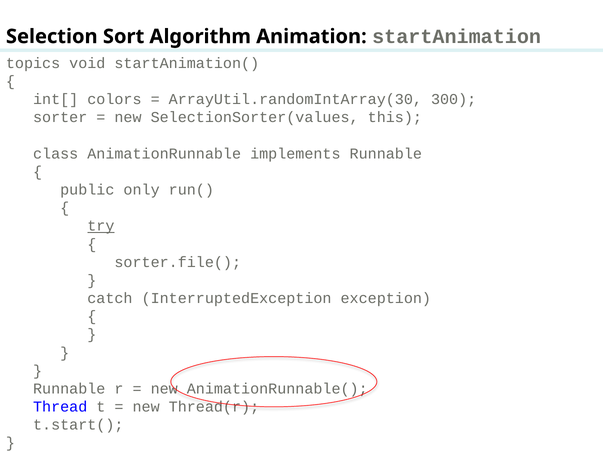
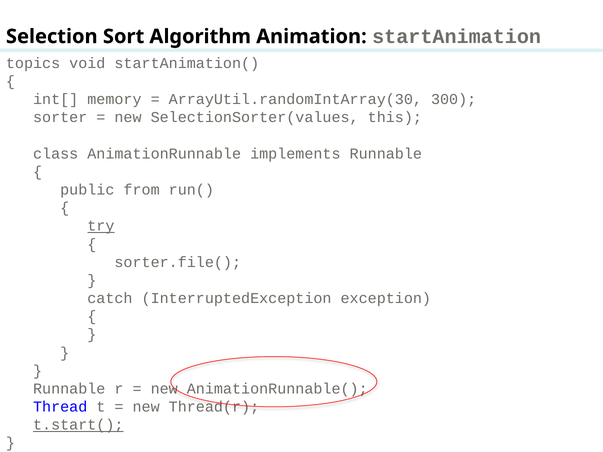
colors: colors -> memory
only: only -> from
t.start( underline: none -> present
